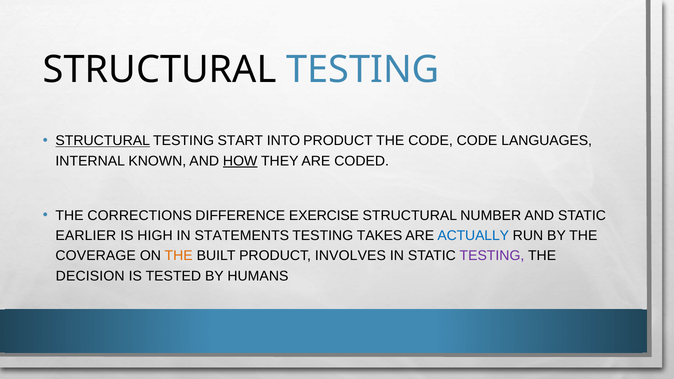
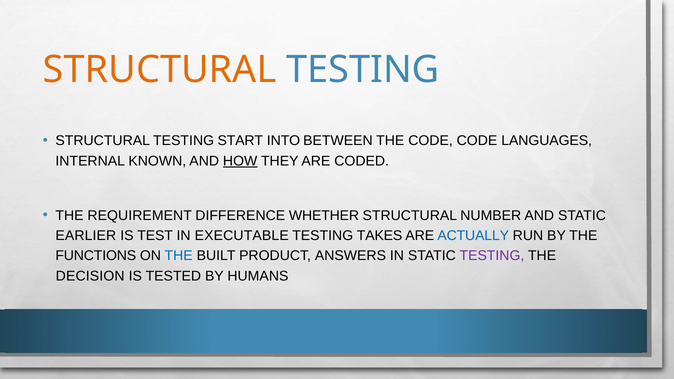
STRUCTURAL at (160, 70) colour: black -> orange
STRUCTURAL at (103, 141) underline: present -> none
INTO PRODUCT: PRODUCT -> BETWEEN
CORRECTIONS: CORRECTIONS -> REQUIREMENT
EXERCISE: EXERCISE -> WHETHER
HIGH: HIGH -> TEST
STATEMENTS: STATEMENTS -> EXECUTABLE
COVERAGE: COVERAGE -> FUNCTIONS
THE at (179, 256) colour: orange -> blue
INVOLVES: INVOLVES -> ANSWERS
